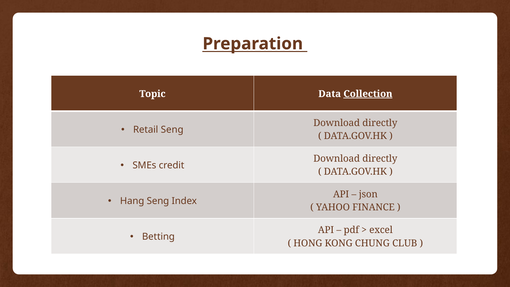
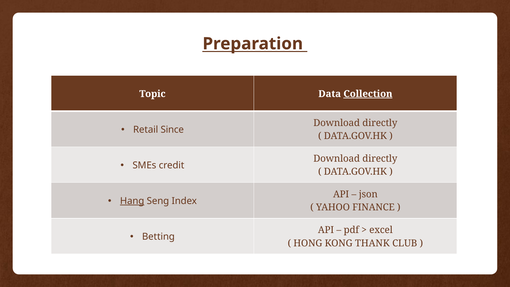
Retail Seng: Seng -> Since
Hang underline: none -> present
CHUNG: CHUNG -> THANK
